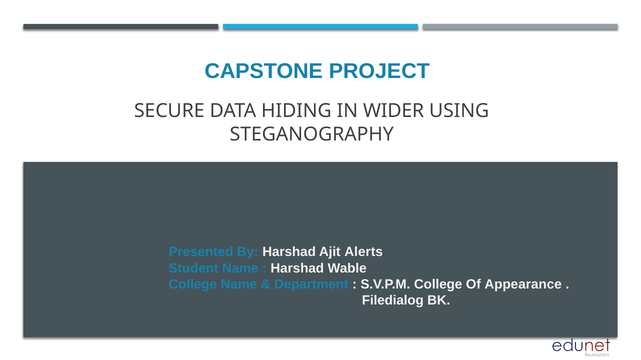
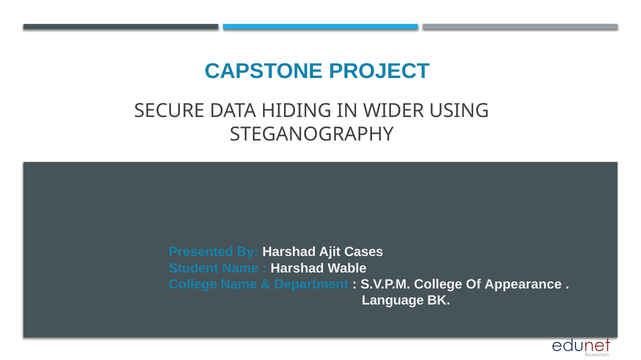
Alerts: Alerts -> Cases
Filedialog: Filedialog -> Language
